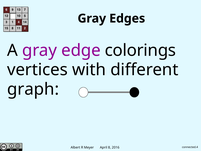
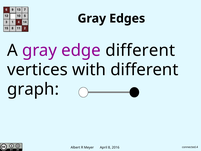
edge colorings: colorings -> different
